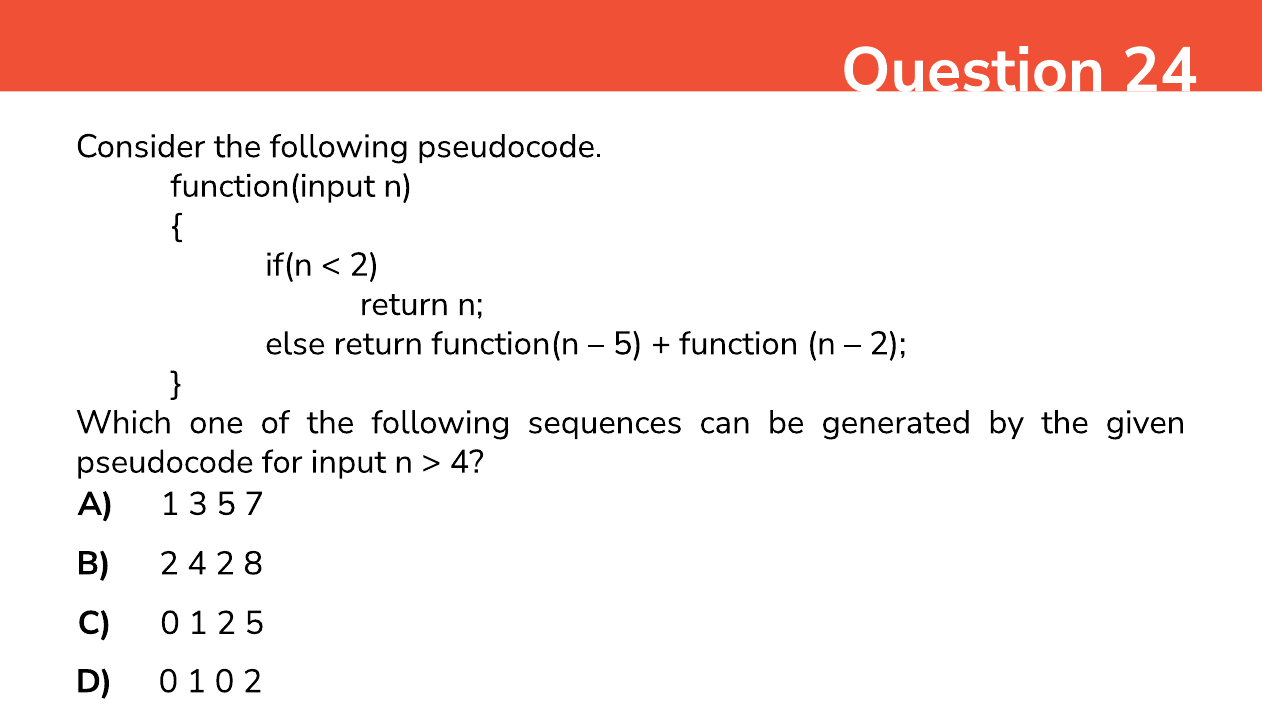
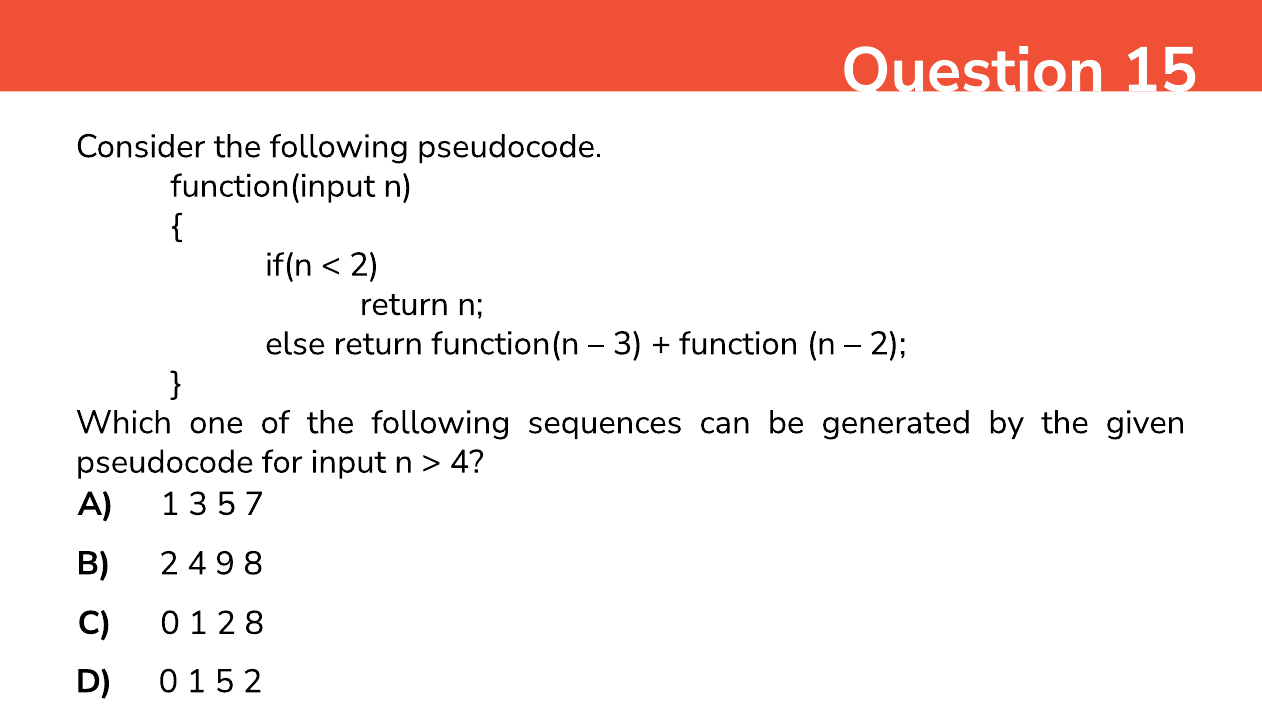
24: 24 -> 15
5 at (628, 344): 5 -> 3
4 2: 2 -> 9
2 5: 5 -> 8
1 0: 0 -> 5
